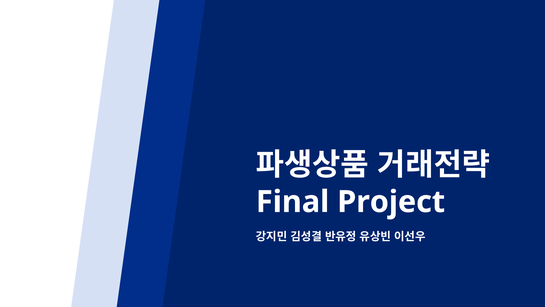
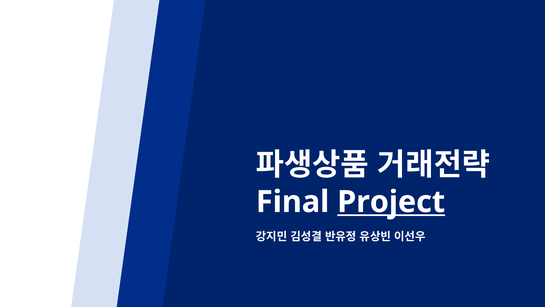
Project underline: none -> present
